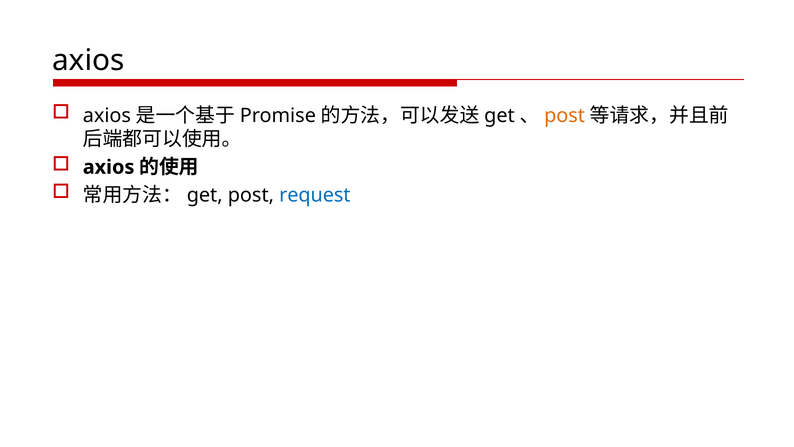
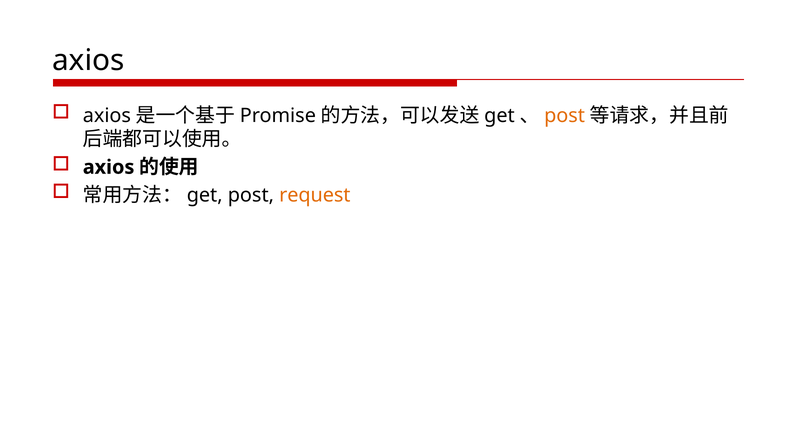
request colour: blue -> orange
